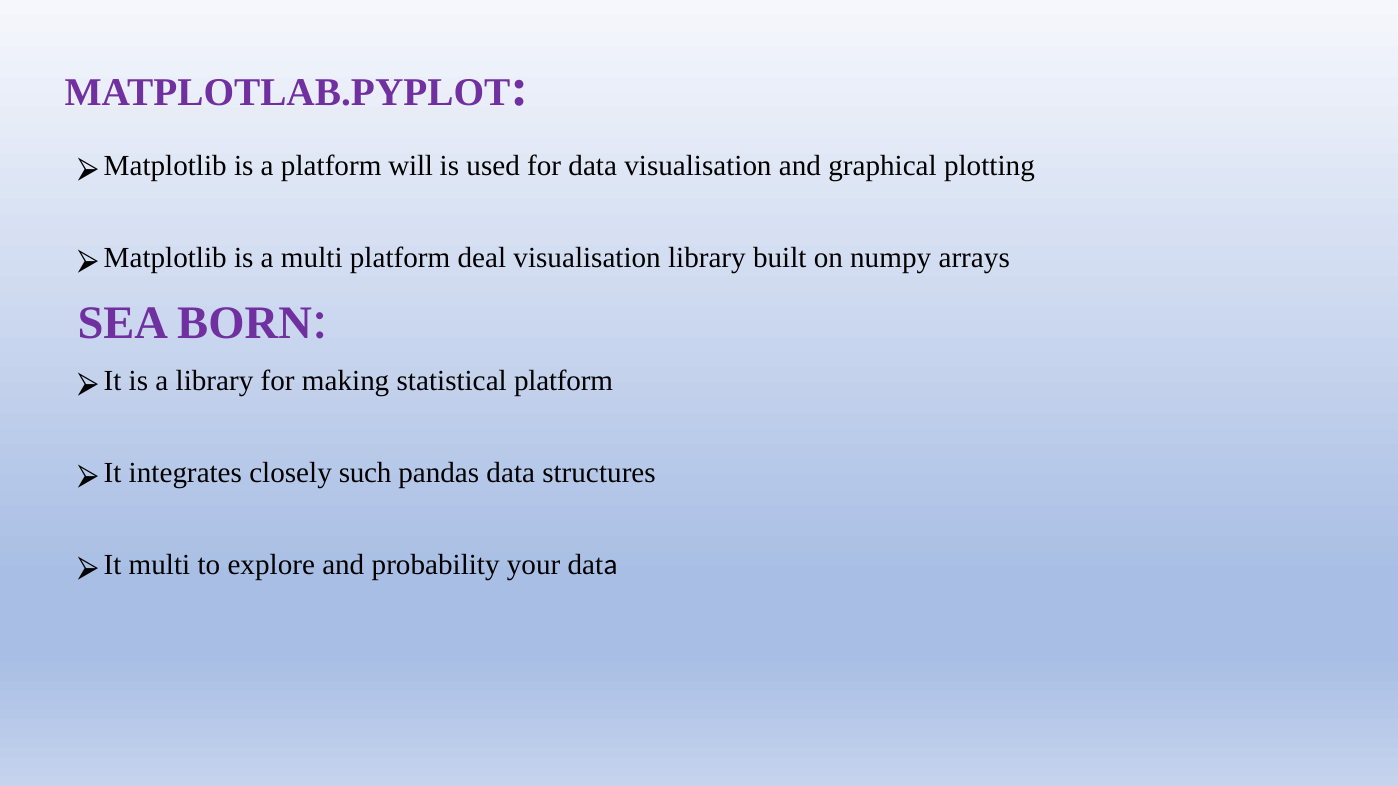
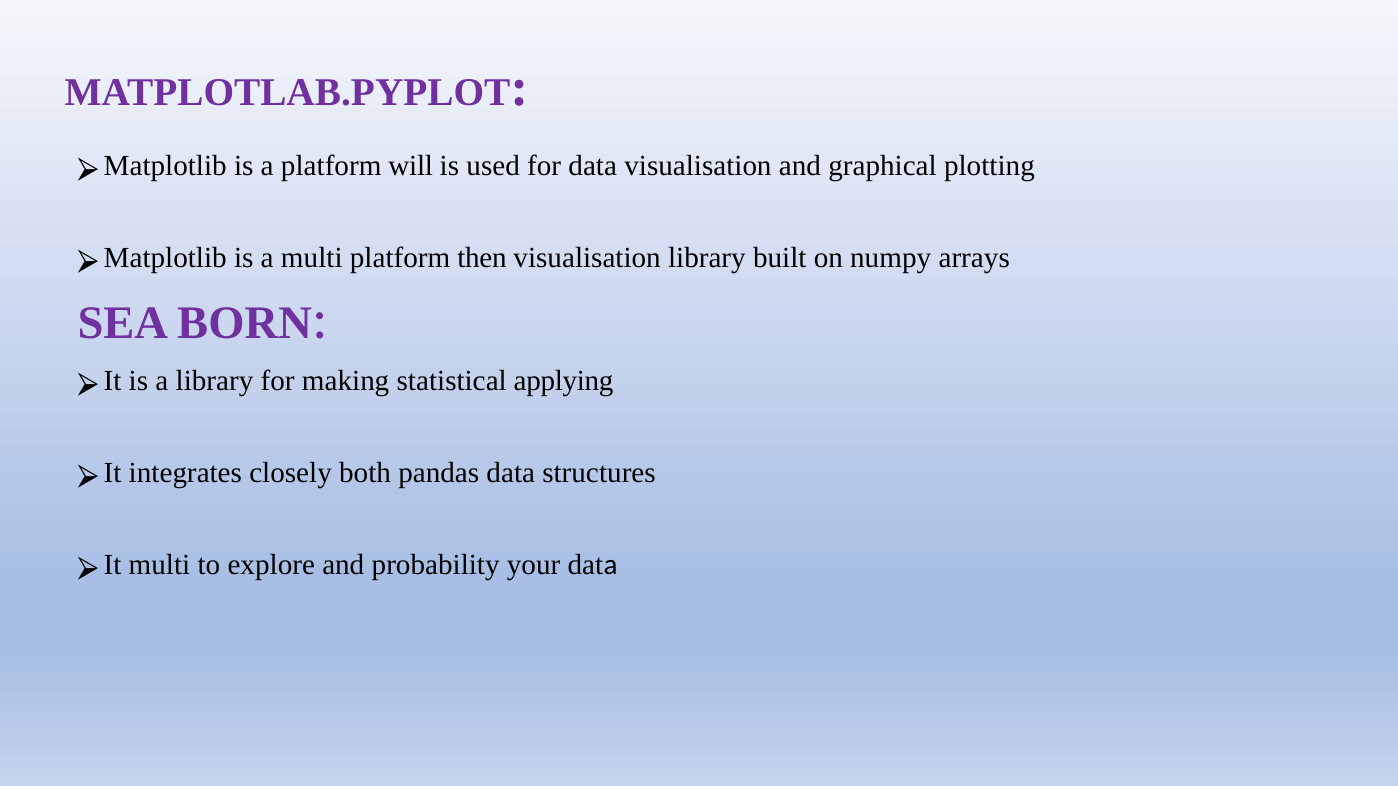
deal: deal -> then
statistical platform: platform -> applying
such: such -> both
